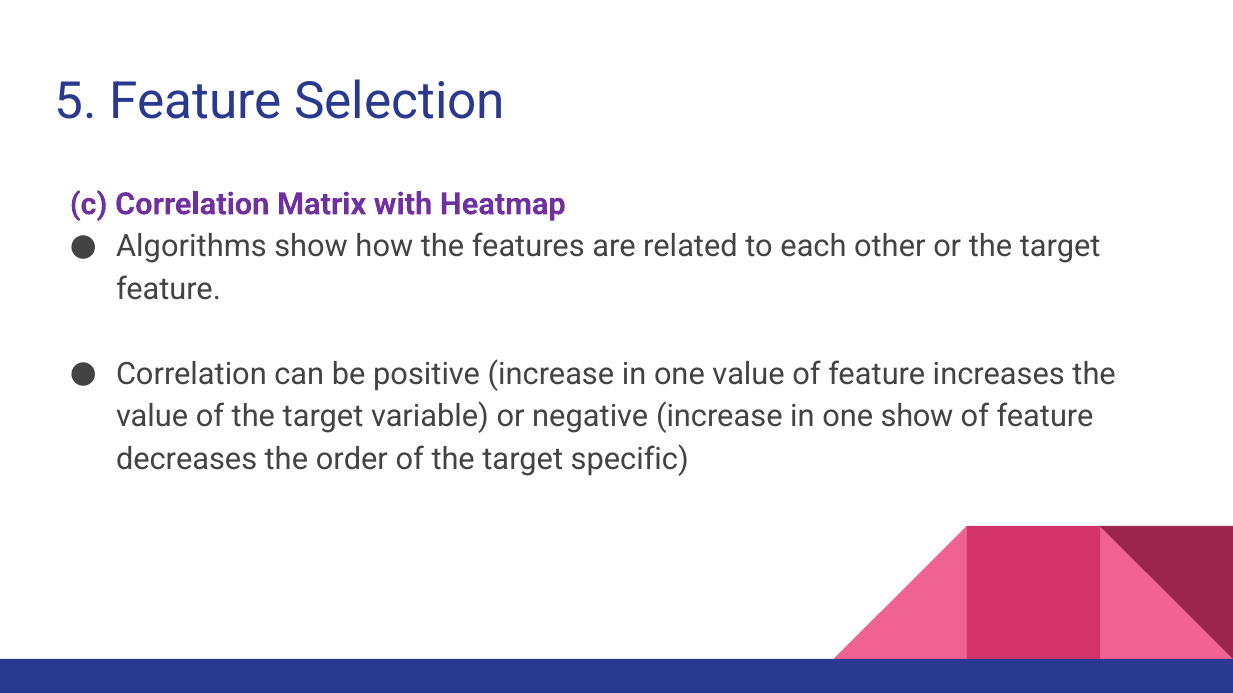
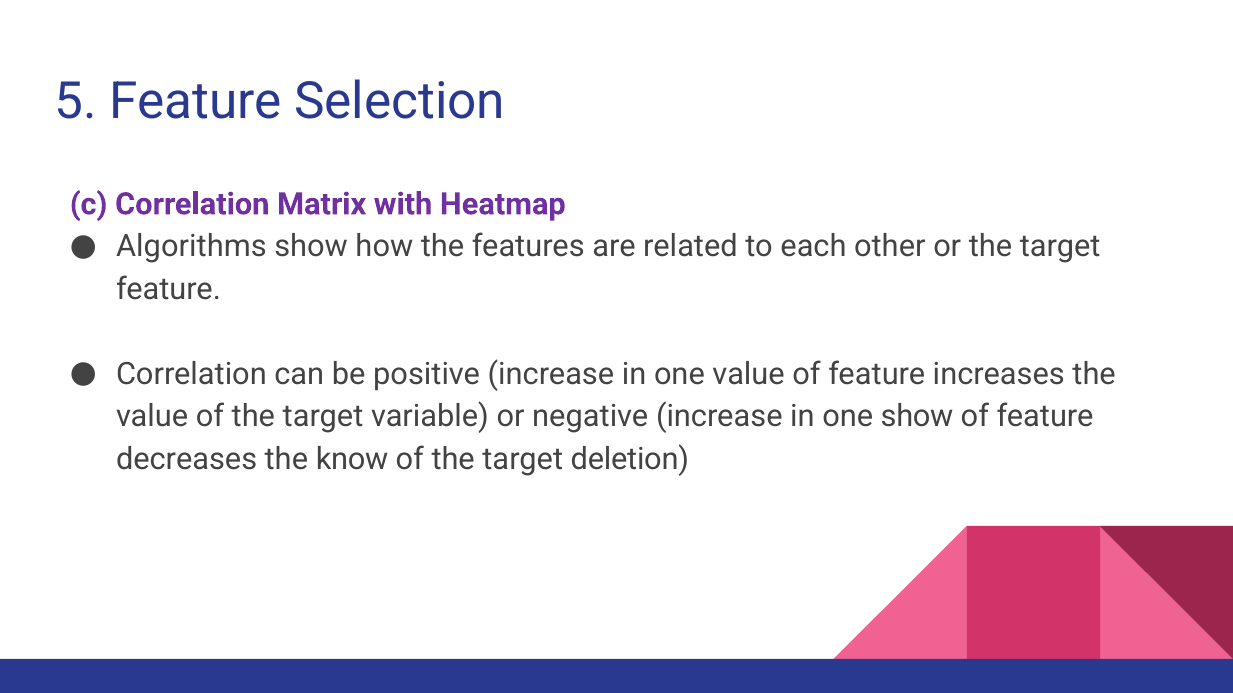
order: order -> know
specific: specific -> deletion
